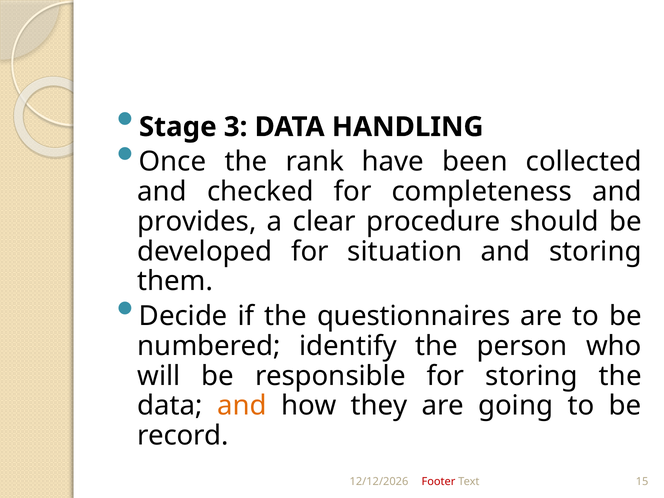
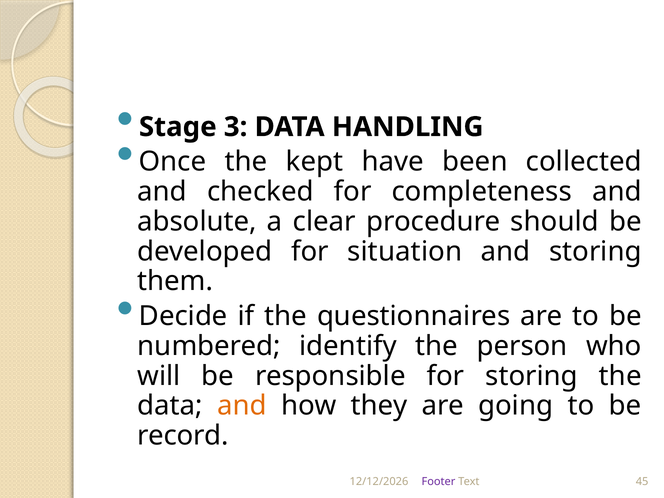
rank: rank -> kept
provides: provides -> absolute
Footer colour: red -> purple
15: 15 -> 45
